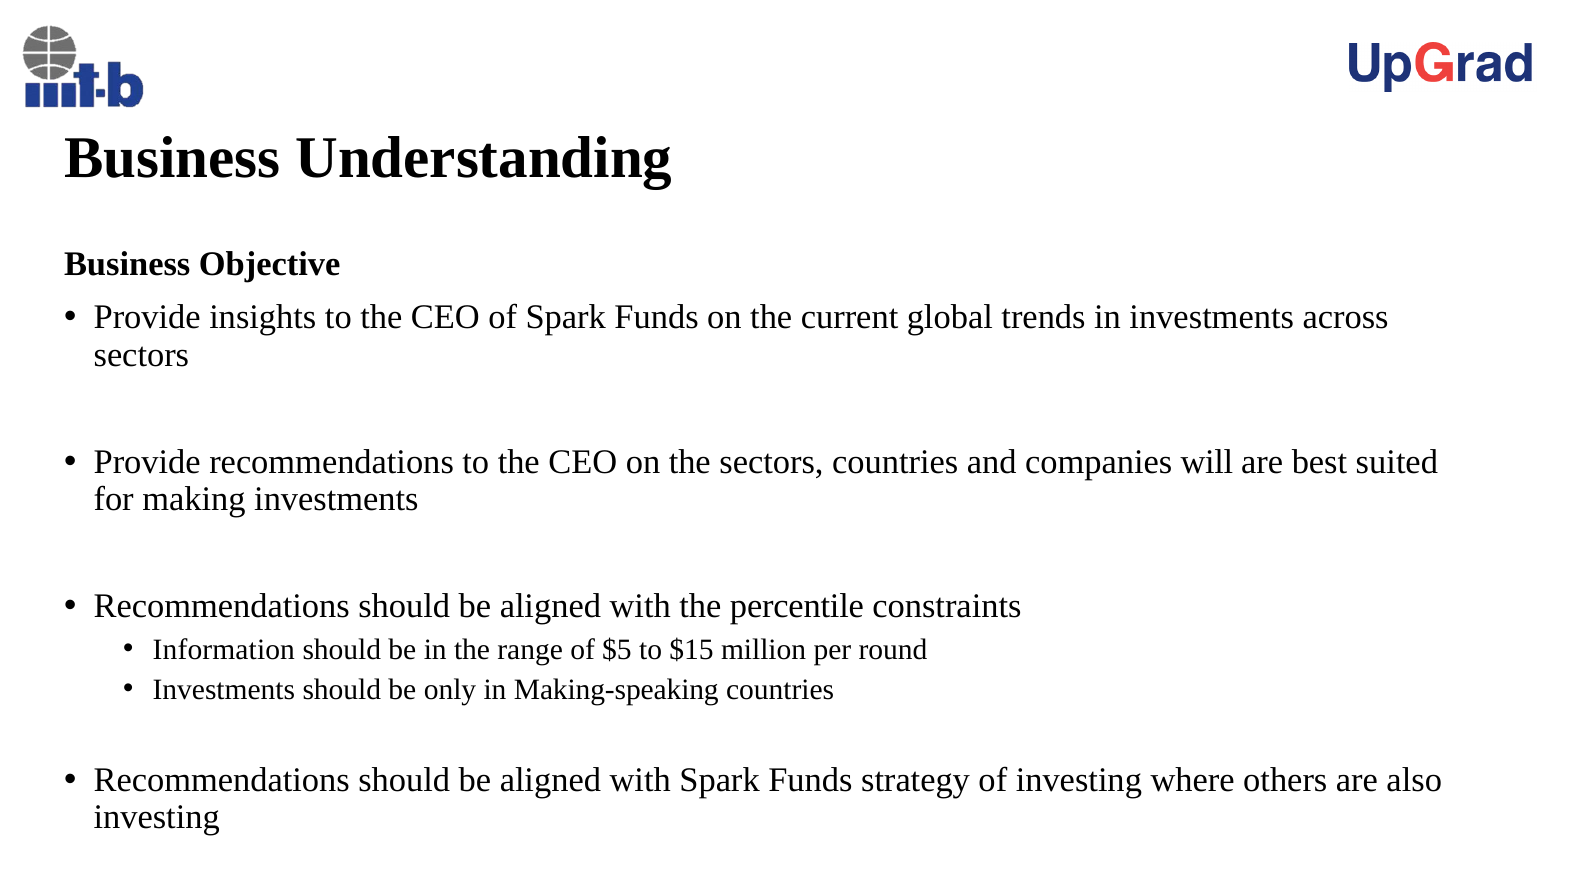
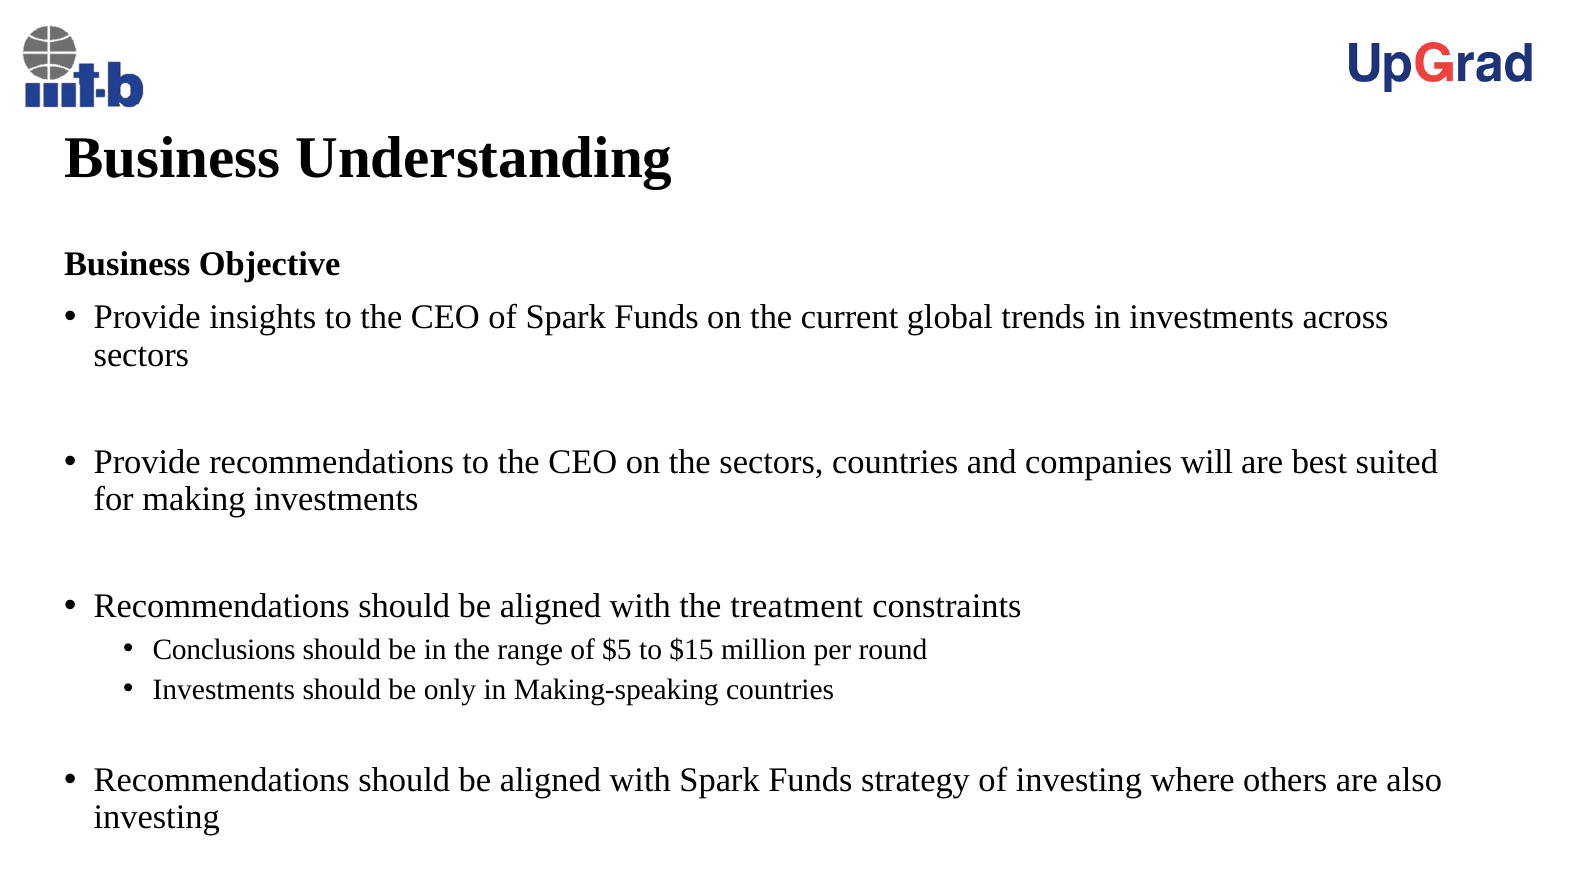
percentile: percentile -> treatment
Information: Information -> Conclusions
